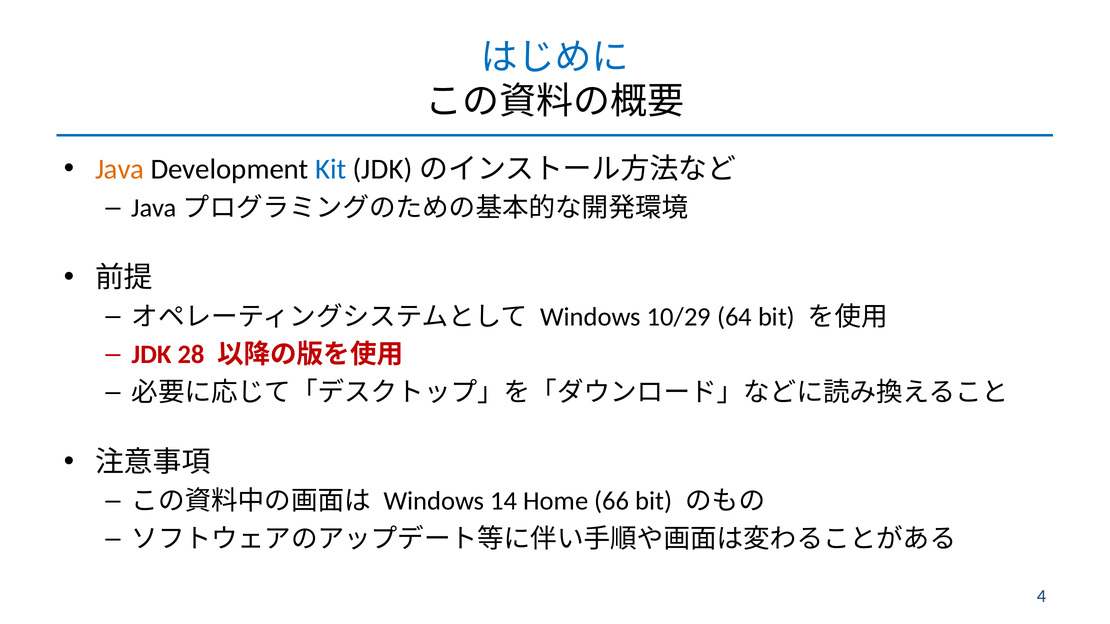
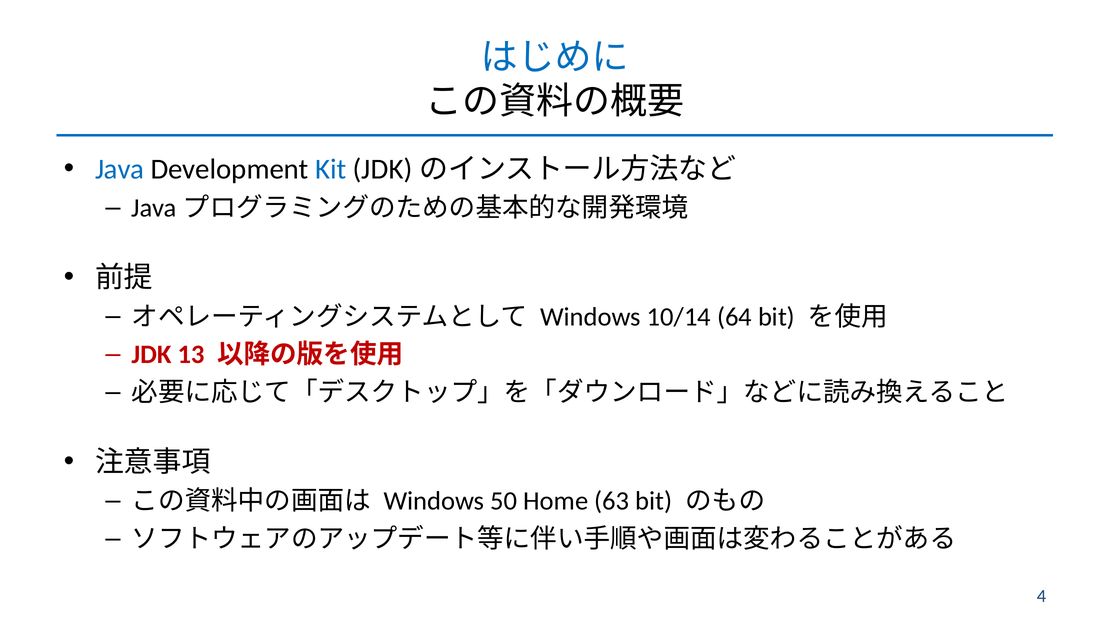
Java colour: orange -> blue
10/29: 10/29 -> 10/14
28: 28 -> 13
14: 14 -> 50
66: 66 -> 63
